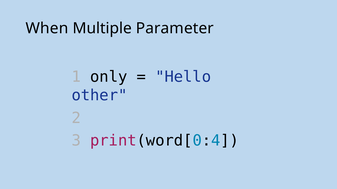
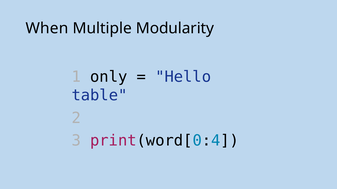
Parameter: Parameter -> Modularity
other: other -> table
